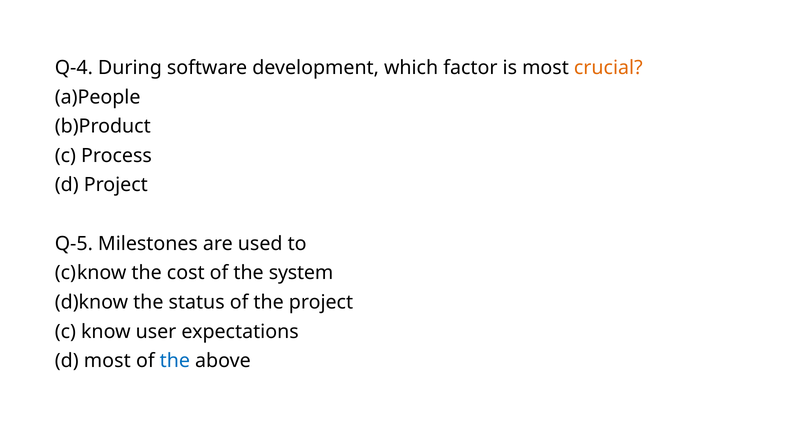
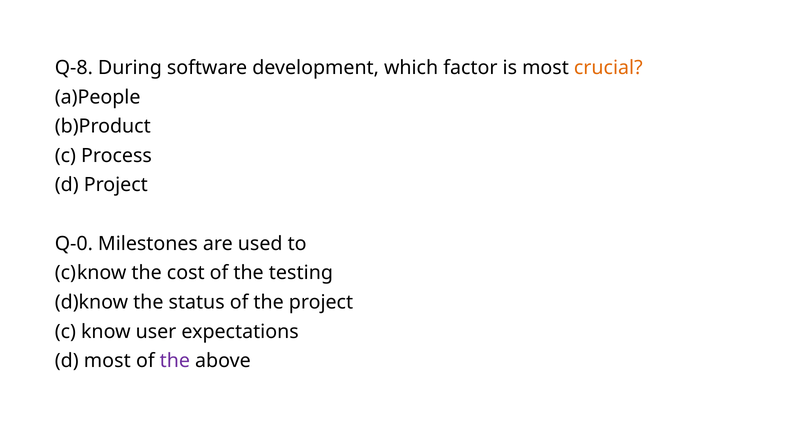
Q-4: Q-4 -> Q-8
Q-5: Q-5 -> Q-0
system: system -> testing
the at (175, 361) colour: blue -> purple
